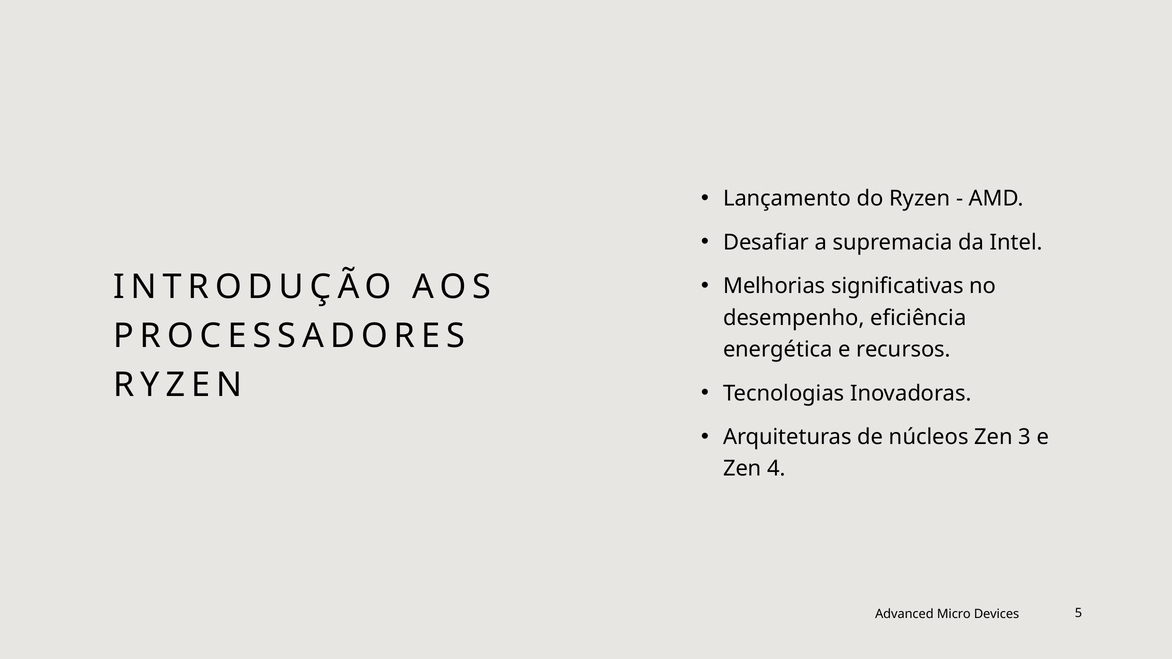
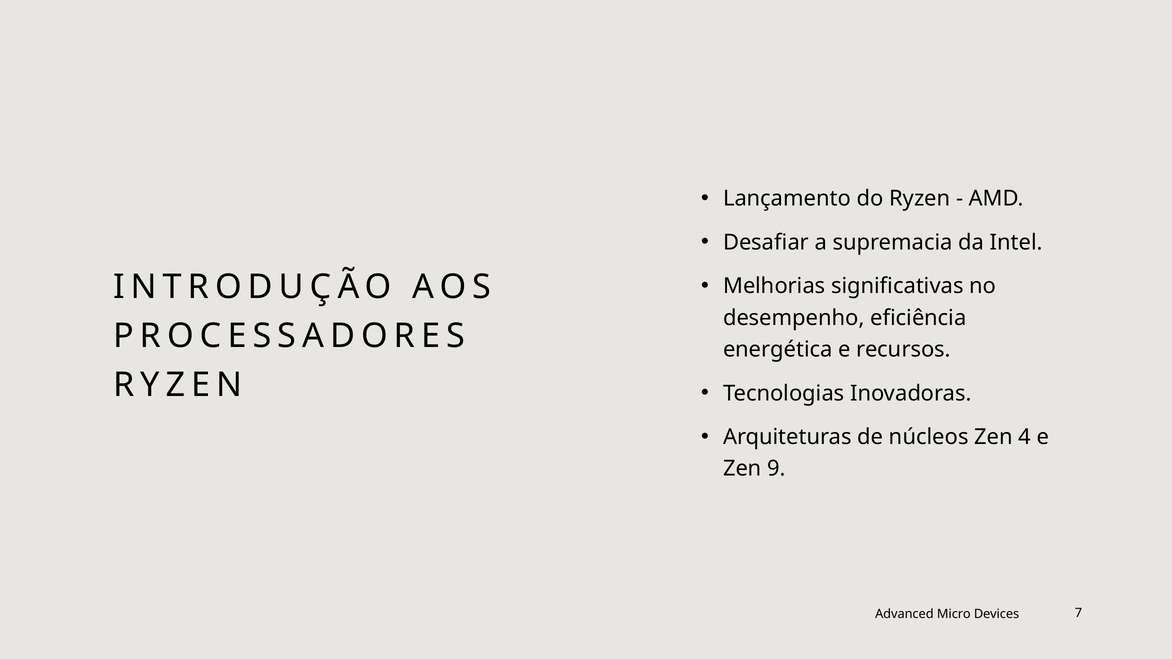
3: 3 -> 4
4: 4 -> 9
5: 5 -> 7
